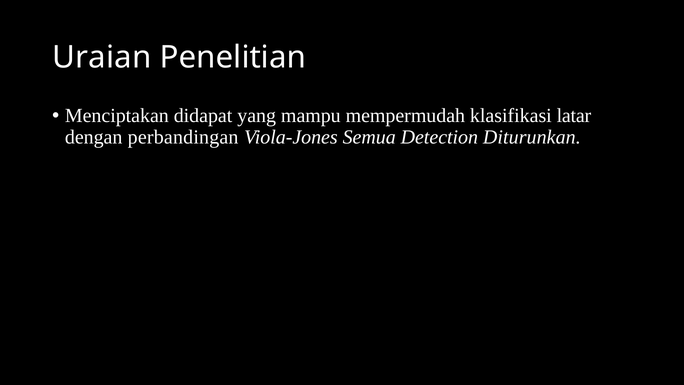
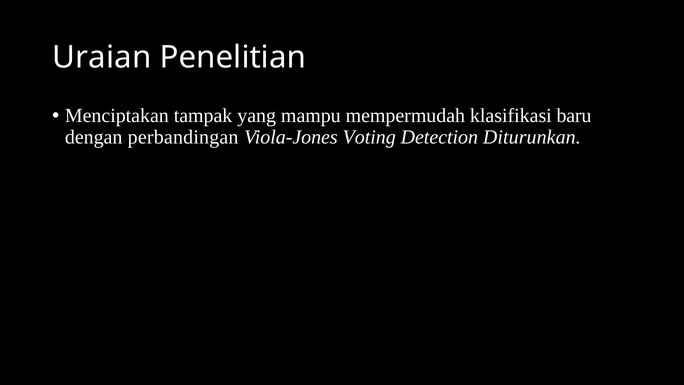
didapat: didapat -> tampak
latar: latar -> baru
Semua: Semua -> Voting
